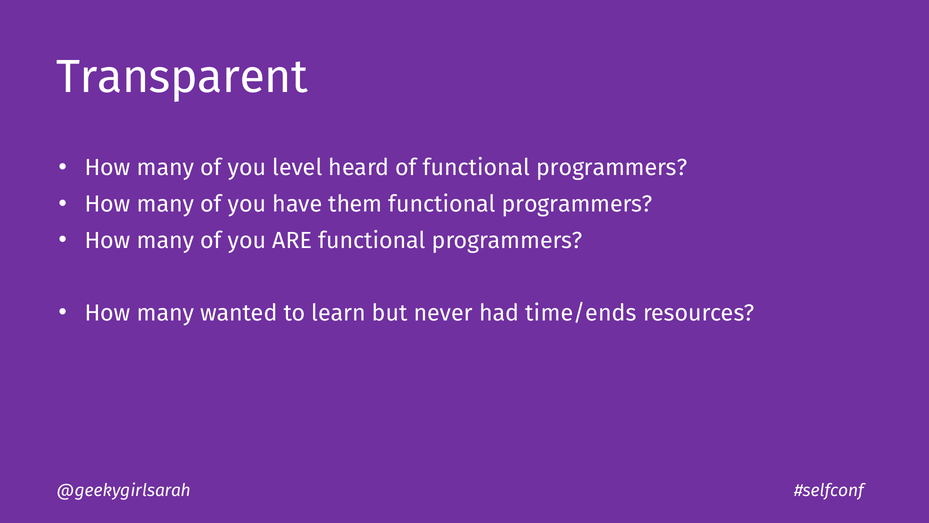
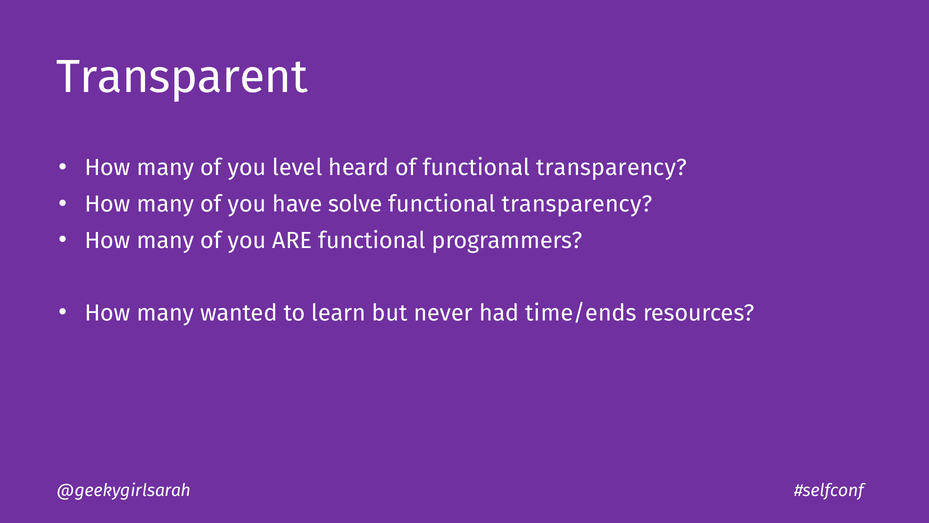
of functional programmers: programmers -> transparency
them: them -> solve
programmers at (577, 204): programmers -> transparency
